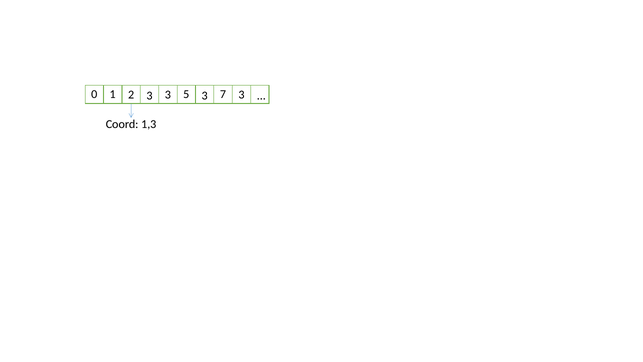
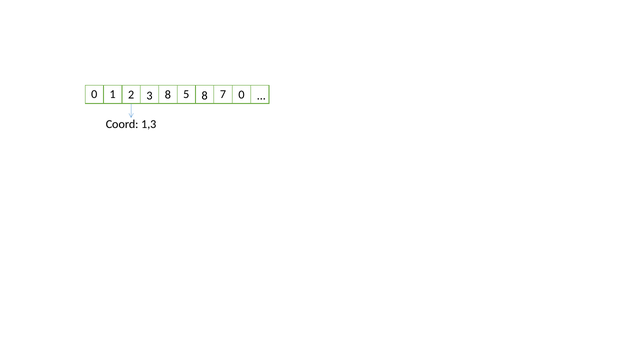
3 3: 3 -> 8
5 3: 3 -> 8
7 3: 3 -> 0
